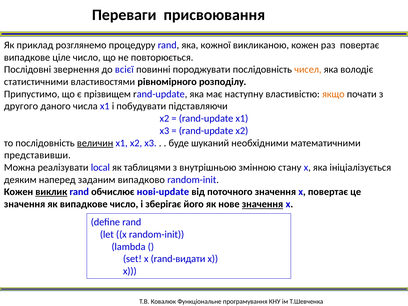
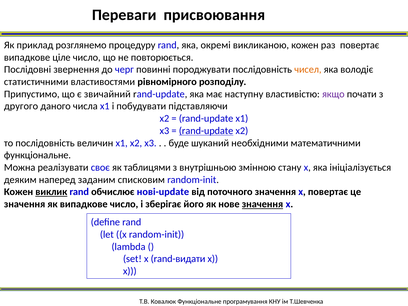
кожної: кожної -> окремі
всієї: всієї -> черг
прізвищем: прізвищем -> звичайний
якщо colour: orange -> purple
rand-update at (206, 131) underline: none -> present
величин underline: present -> none
представивши at (37, 155): представивши -> функціональне
local: local -> своє
випадково: випадково -> списковим
